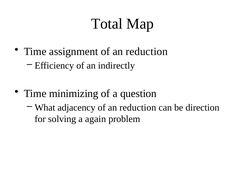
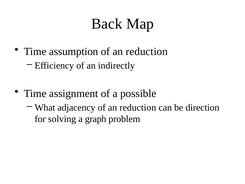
Total: Total -> Back
assignment: assignment -> assumption
minimizing: minimizing -> assignment
question: question -> possible
again: again -> graph
